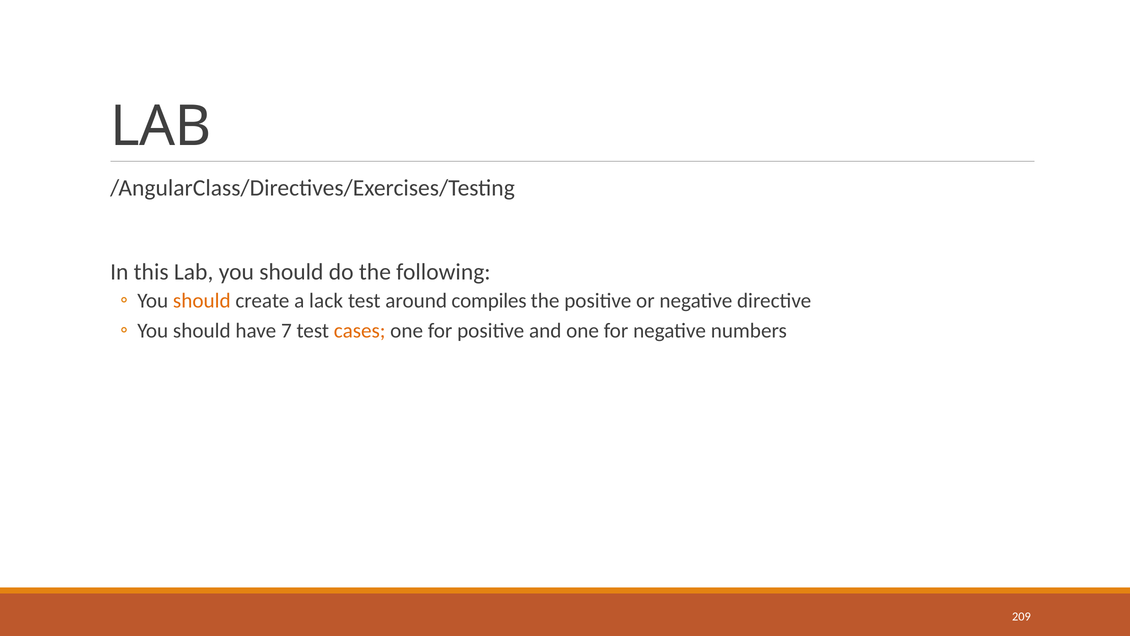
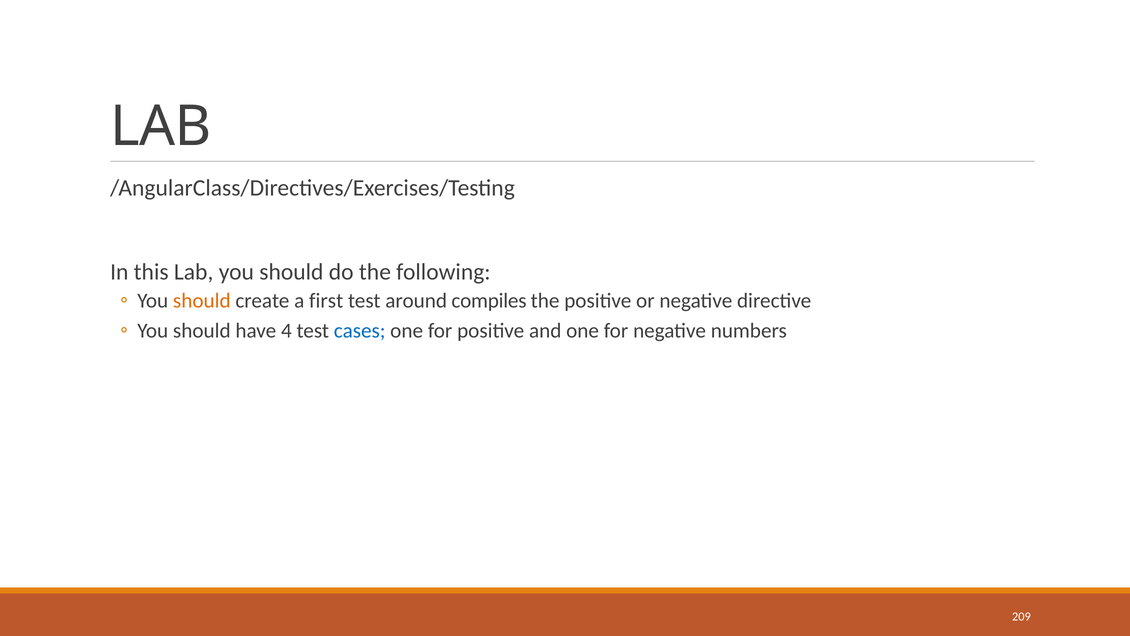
lack: lack -> first
7: 7 -> 4
cases colour: orange -> blue
